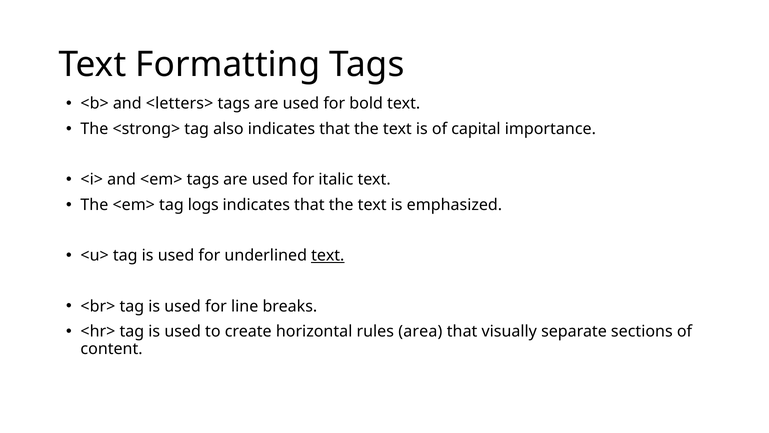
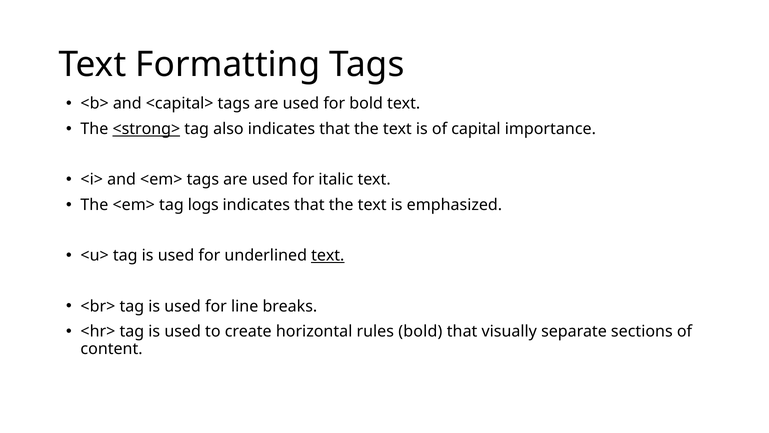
<letters>: <letters> -> <capital>
<strong> underline: none -> present
rules area: area -> bold
